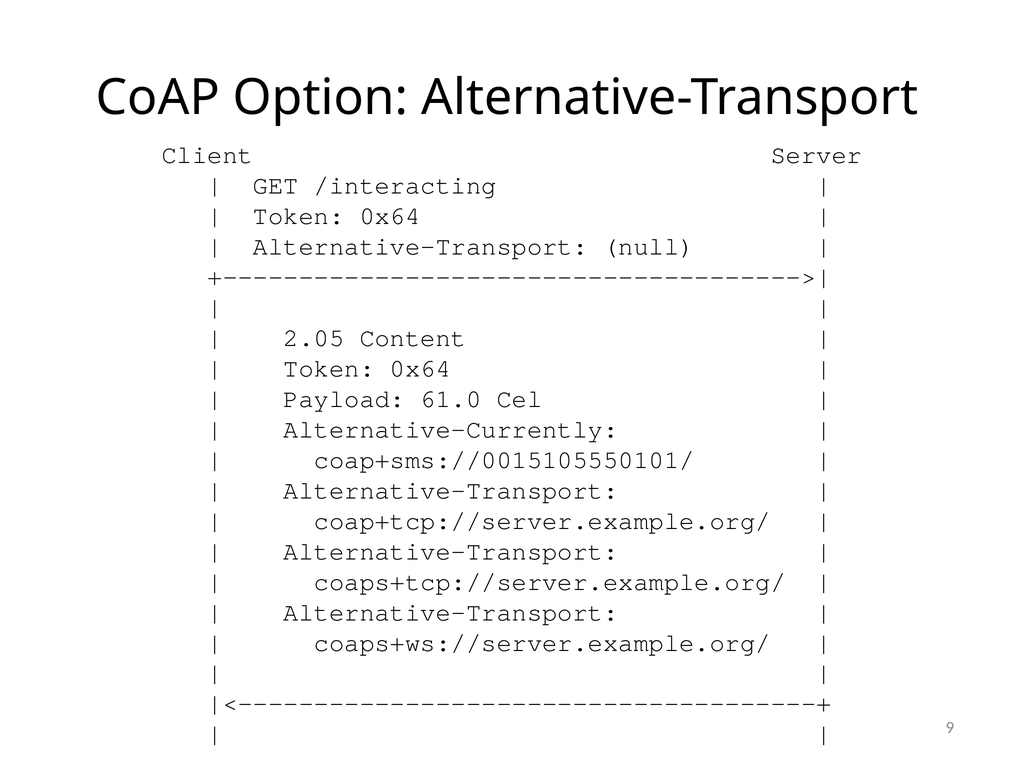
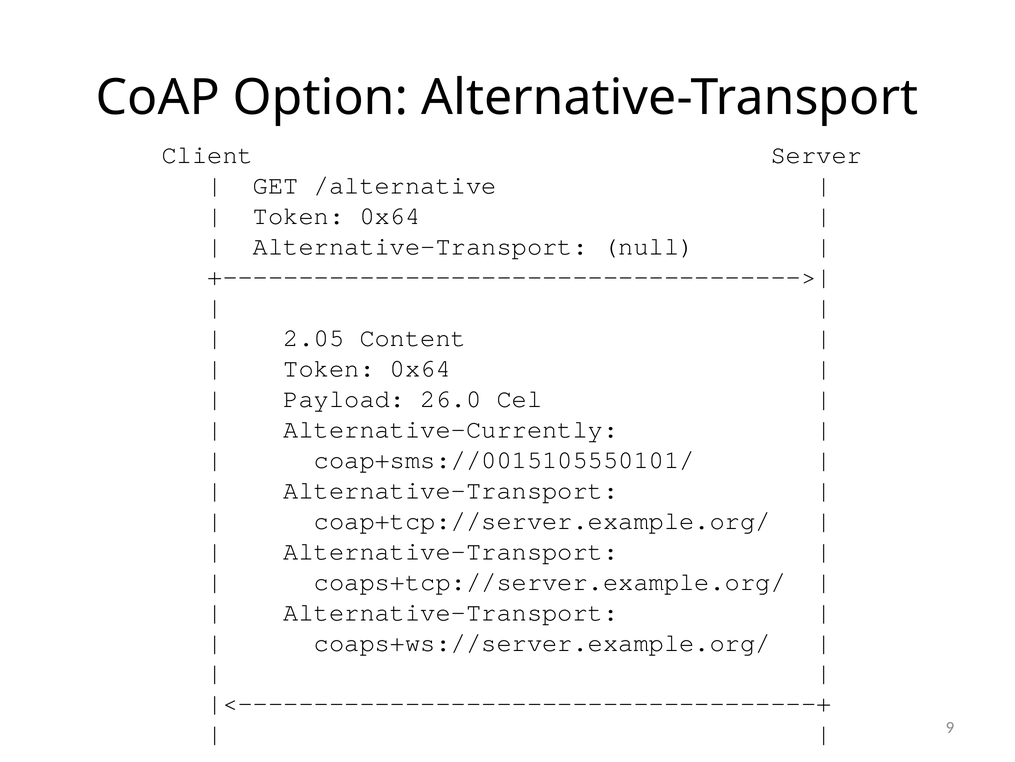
/interacting: /interacting -> /alternative
61.0: 61.0 -> 26.0
